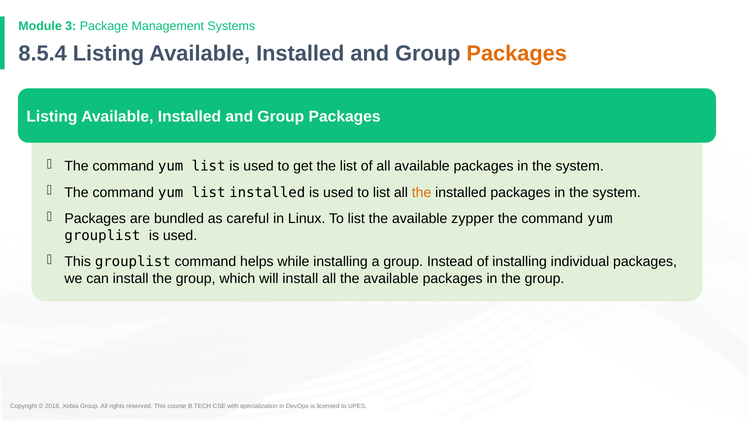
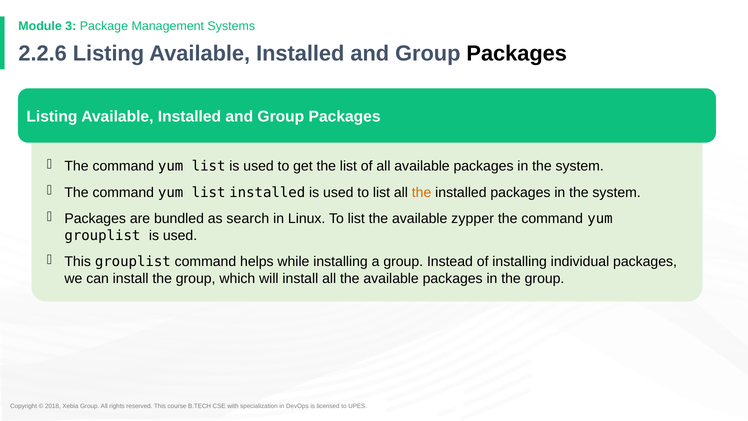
8.5.4: 8.5.4 -> 2.2.6
Packages at (517, 53) colour: orange -> black
careful: careful -> search
